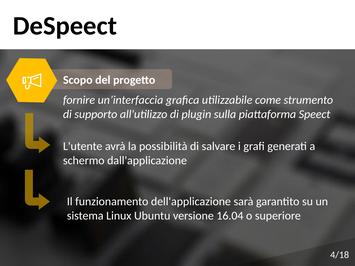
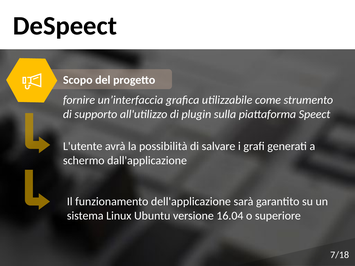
4/18: 4/18 -> 7/18
